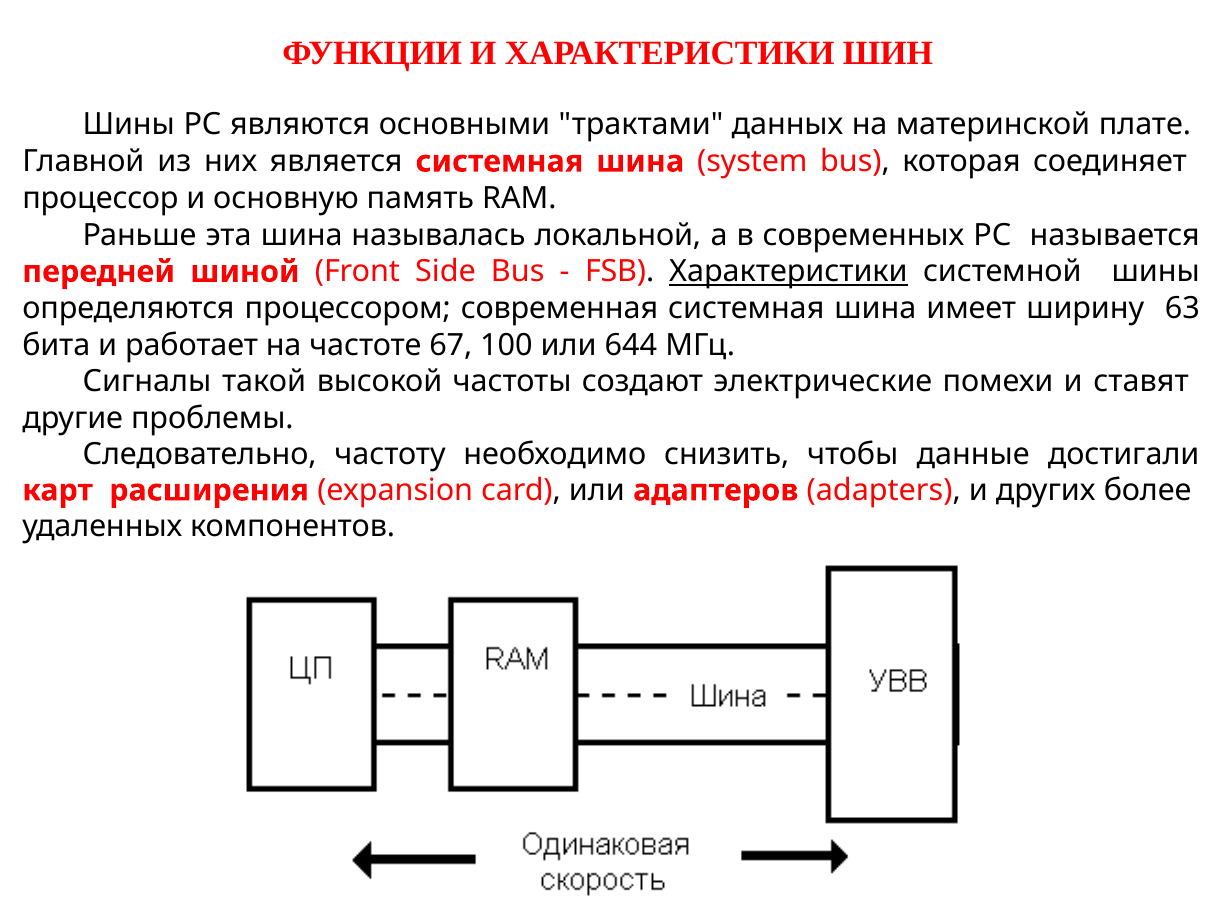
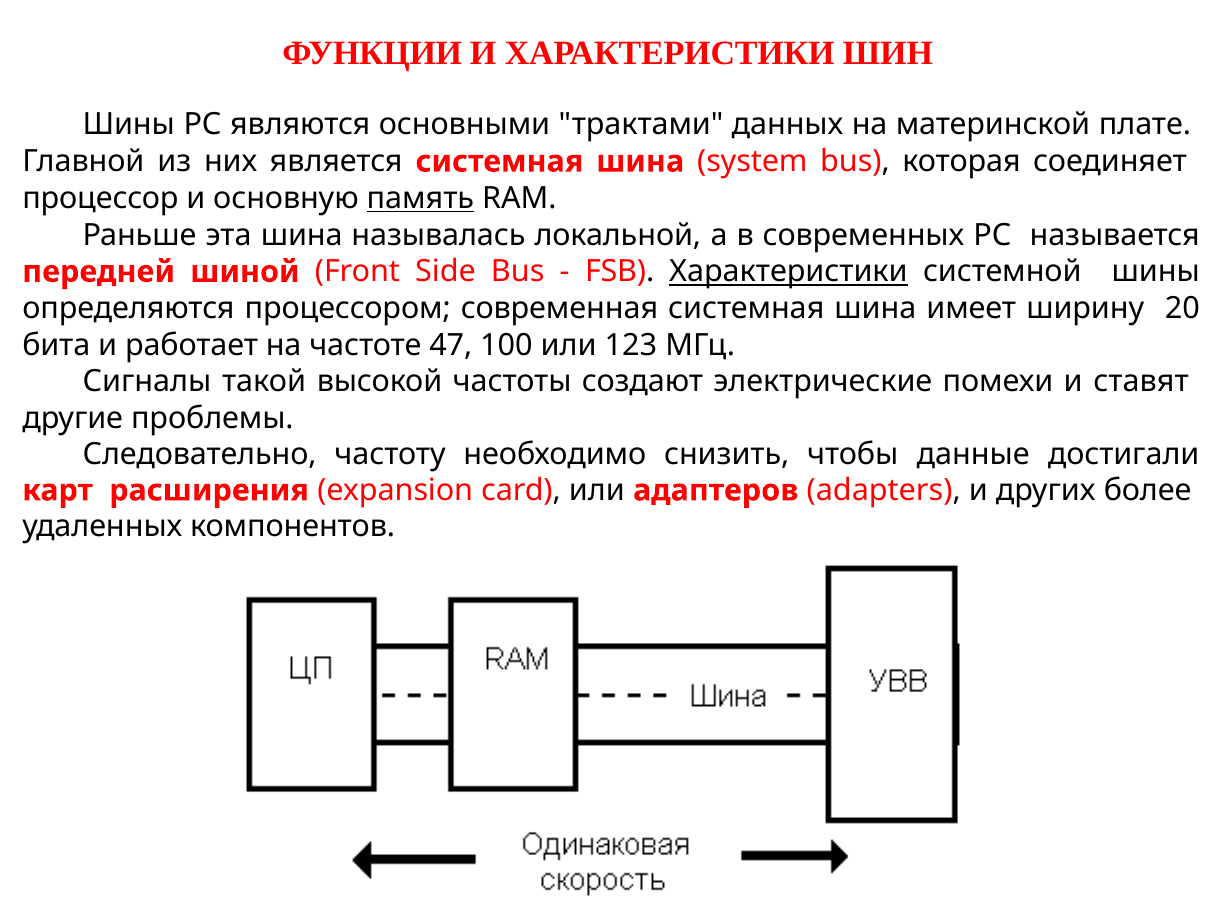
память underline: none -> present
63: 63 -> 20
67: 67 -> 47
644: 644 -> 123
